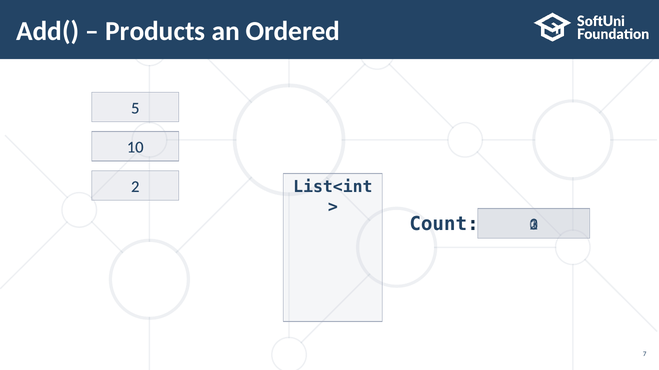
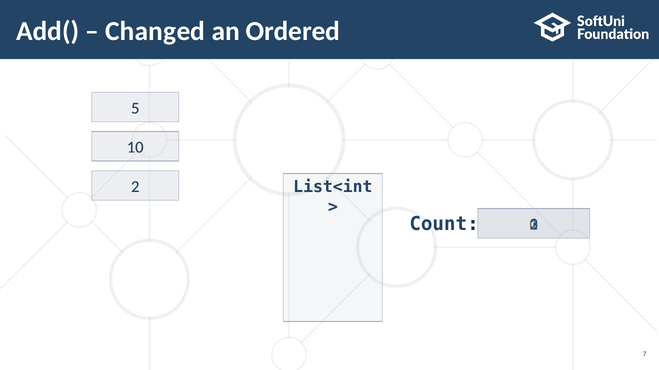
Products: Products -> Changed
